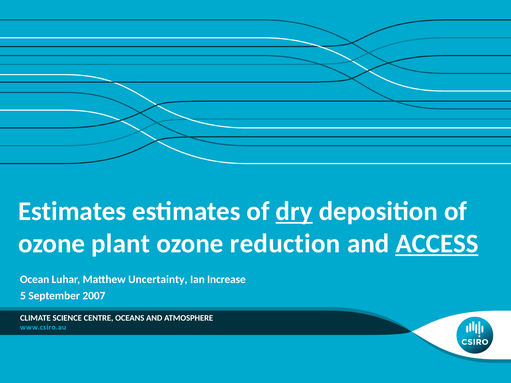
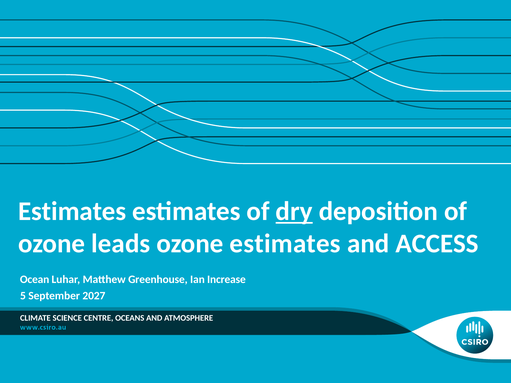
plant: plant -> leads
ozone reduction: reduction -> estimates
ACCESS underline: present -> none
Uncertainty: Uncertainty -> Greenhouse
2007: 2007 -> 2027
